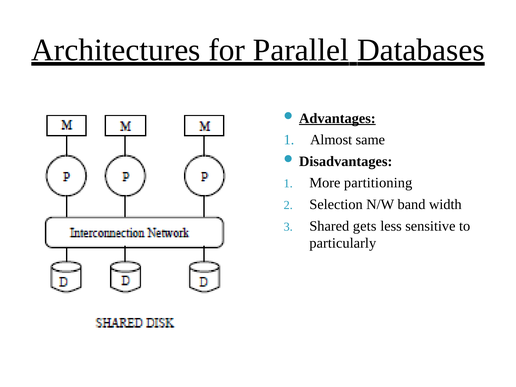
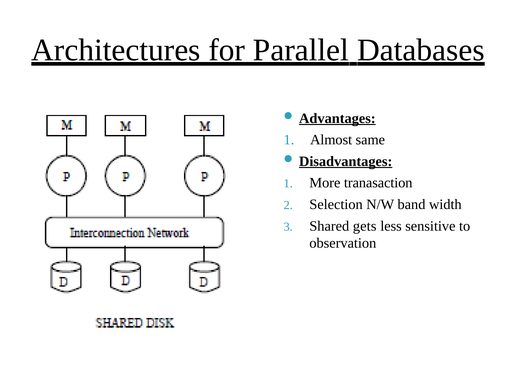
Disadvantages underline: none -> present
partitioning: partitioning -> tranasaction
particularly: particularly -> observation
